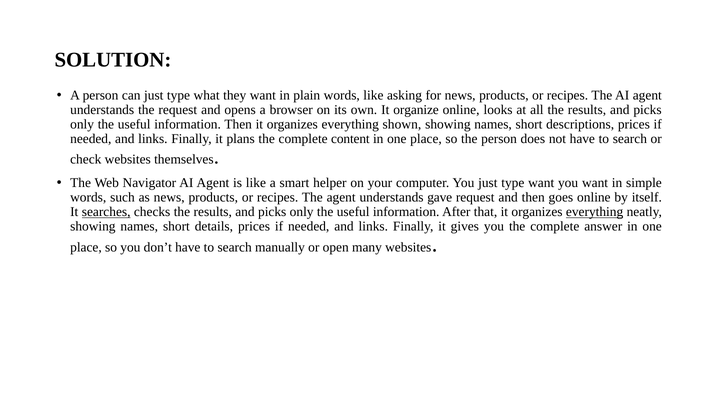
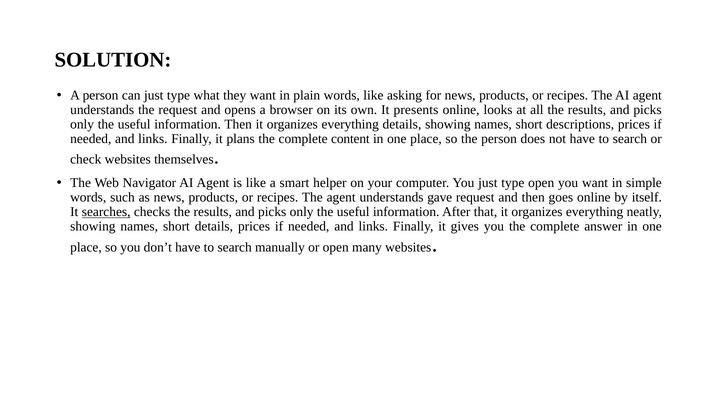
organize: organize -> presents
everything shown: shown -> details
type want: want -> open
everything at (595, 212) underline: present -> none
